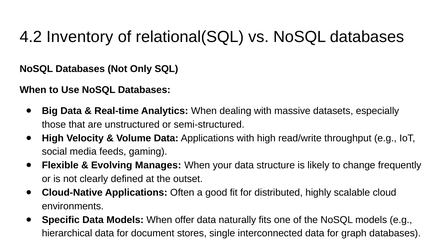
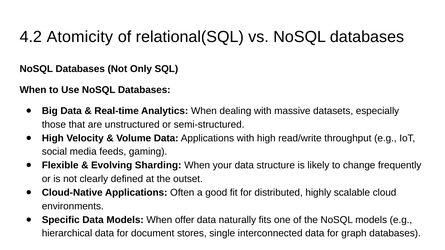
Inventory: Inventory -> Atomicity
Manages: Manages -> Sharding
